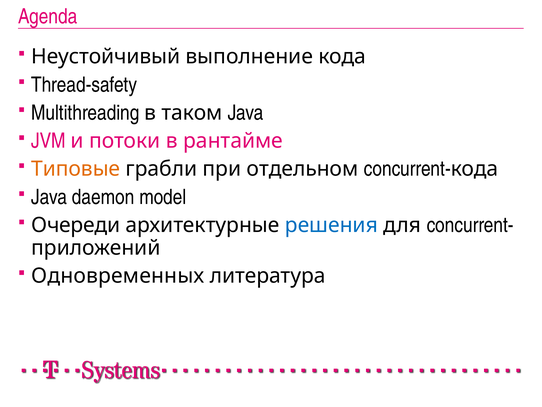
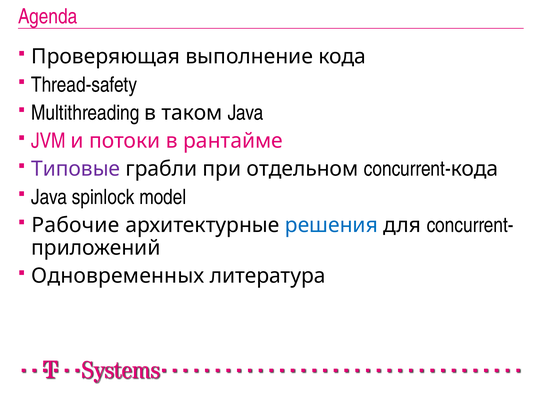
Неустойчивый: Неустойчивый -> Проверяющая
Типовые colour: orange -> purple
daemon: daemon -> spinlock
Очереди: Очереди -> Рабочие
